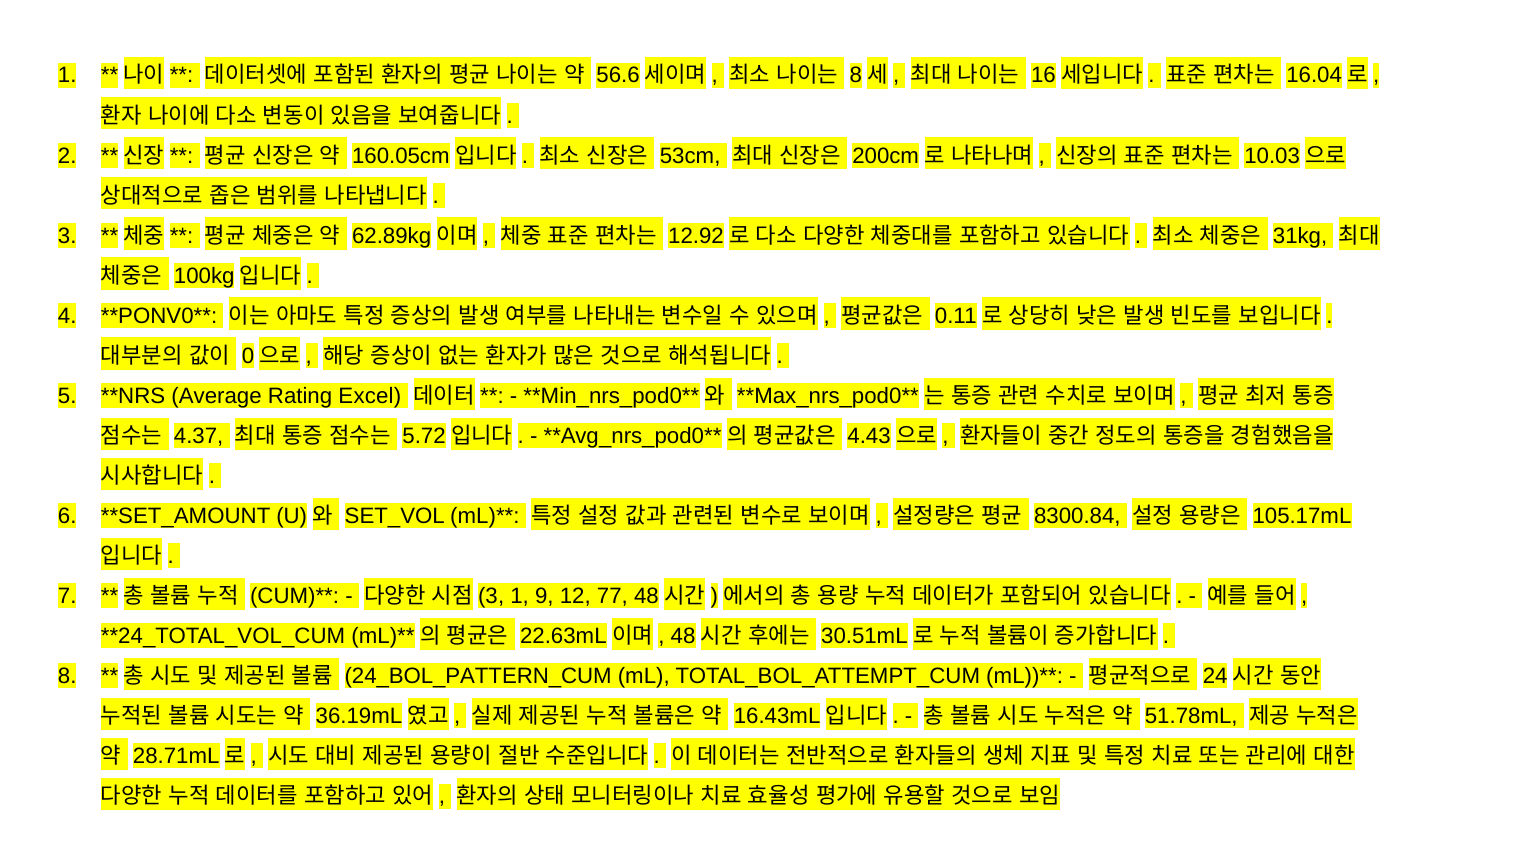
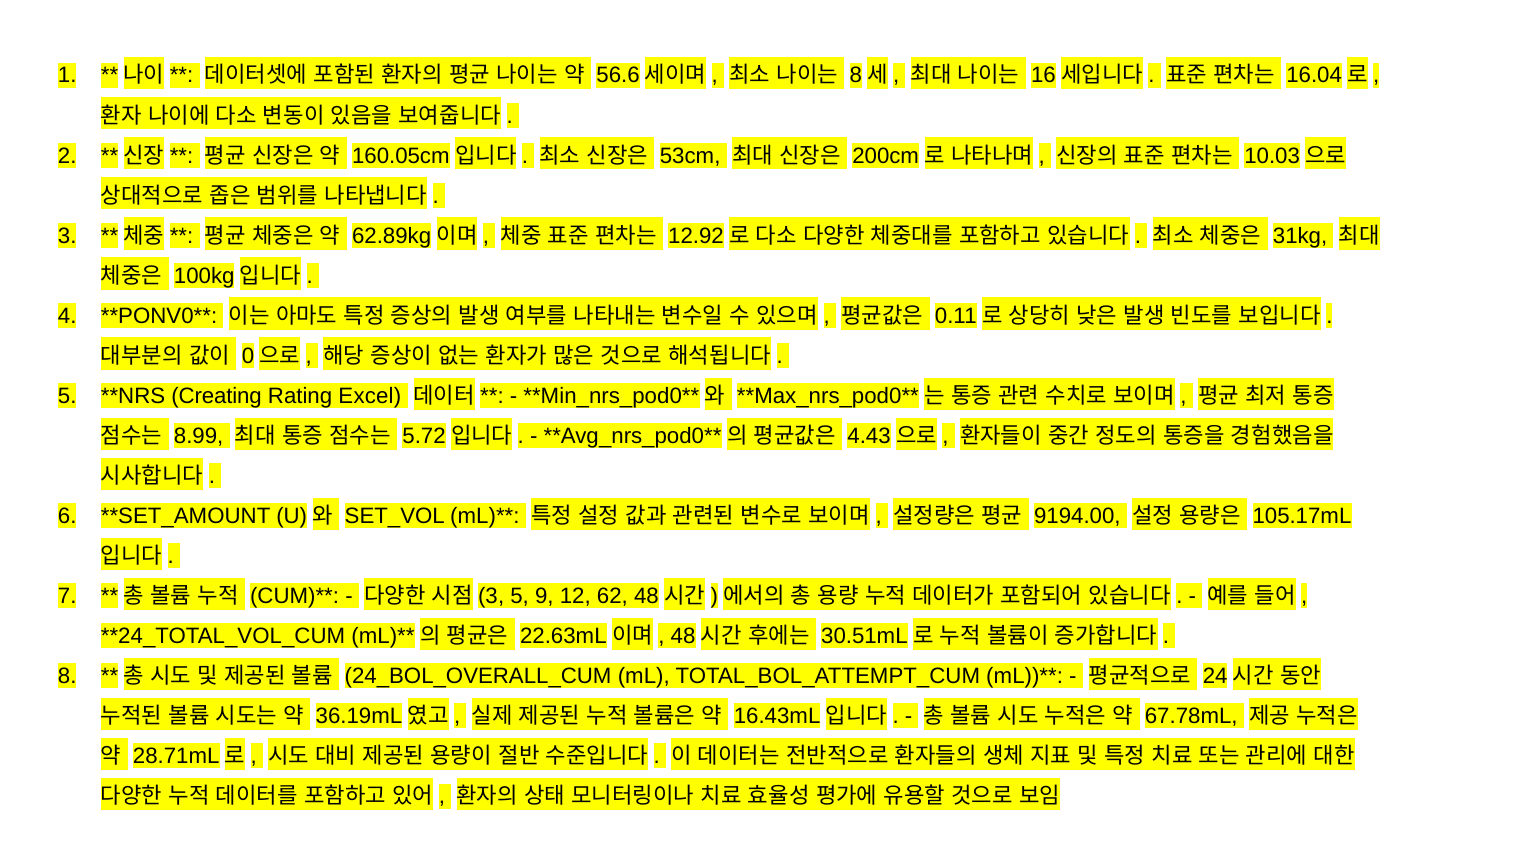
Average: Average -> Creating
4.37: 4.37 -> 8.99
8300.84: 8300.84 -> 9194.00
1 at (520, 596): 1 -> 5
77: 77 -> 62
24_BOL_PATTERN_CUM: 24_BOL_PATTERN_CUM -> 24_BOL_OVERALL_CUM
51.78mL: 51.78mL -> 67.78mL
